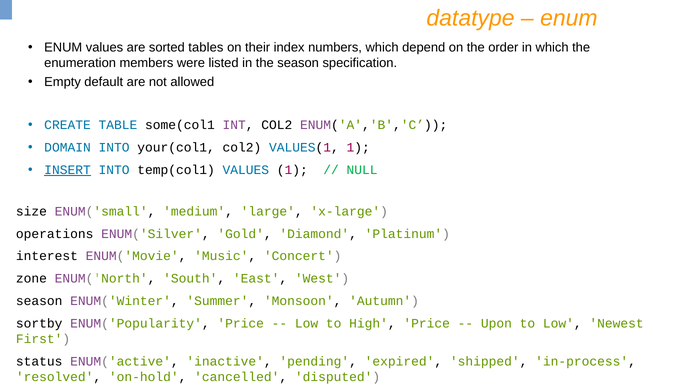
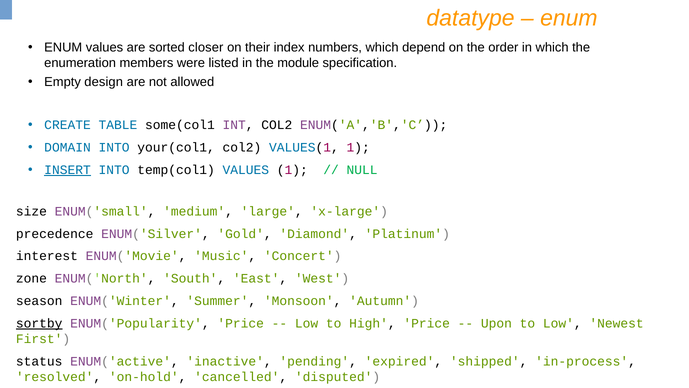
tables: tables -> closer
the season: season -> module
default: default -> design
operations: operations -> precedence
sortby underline: none -> present
